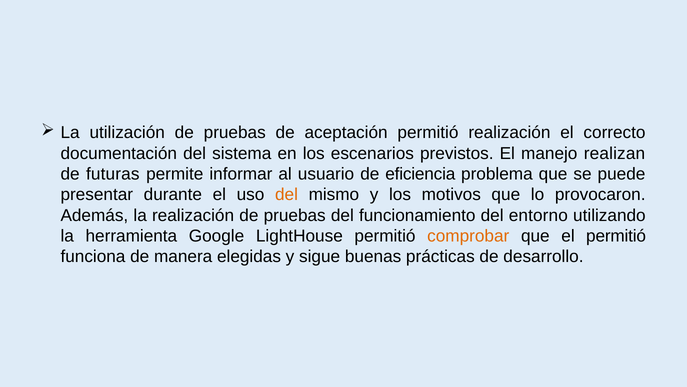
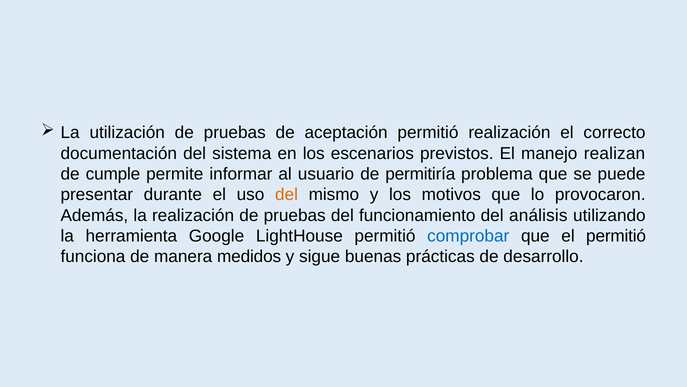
futuras: futuras -> cumple
eficiencia: eficiencia -> permitiría
entorno: entorno -> análisis
comprobar colour: orange -> blue
elegidas: elegidas -> medidos
